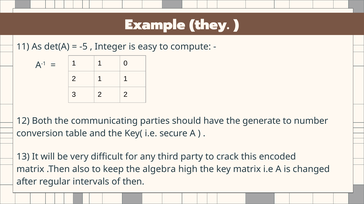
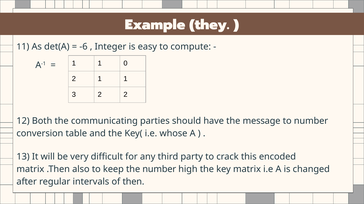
-5: -5 -> -6
generate: generate -> message
secure: secure -> whose
the algebra: algebra -> number
